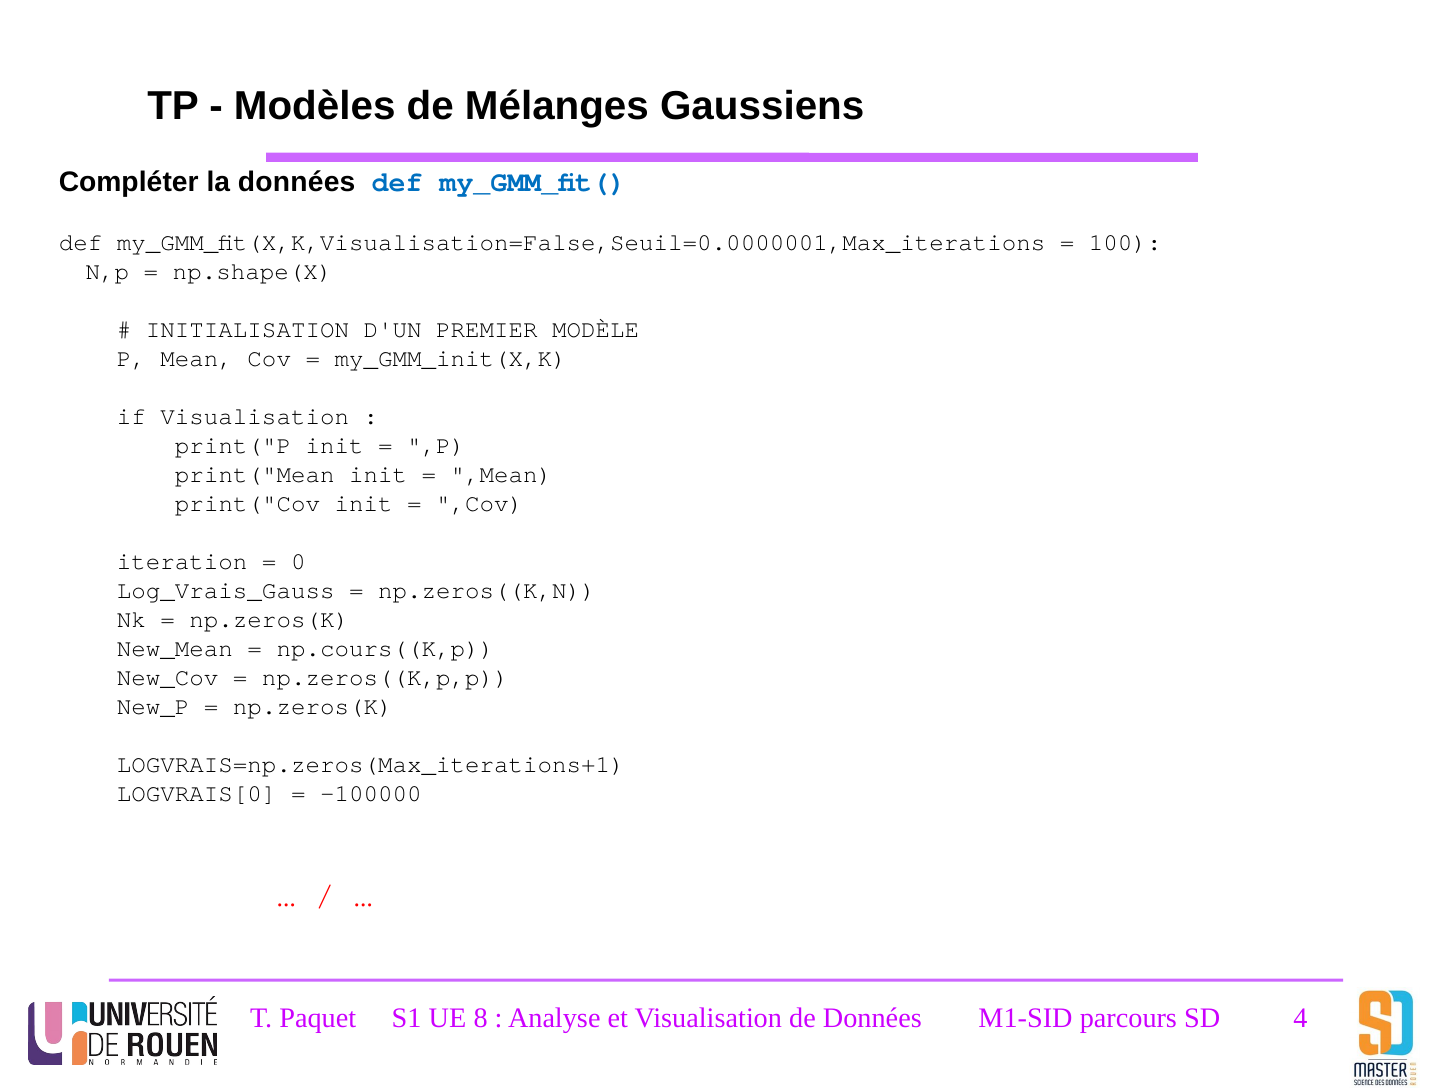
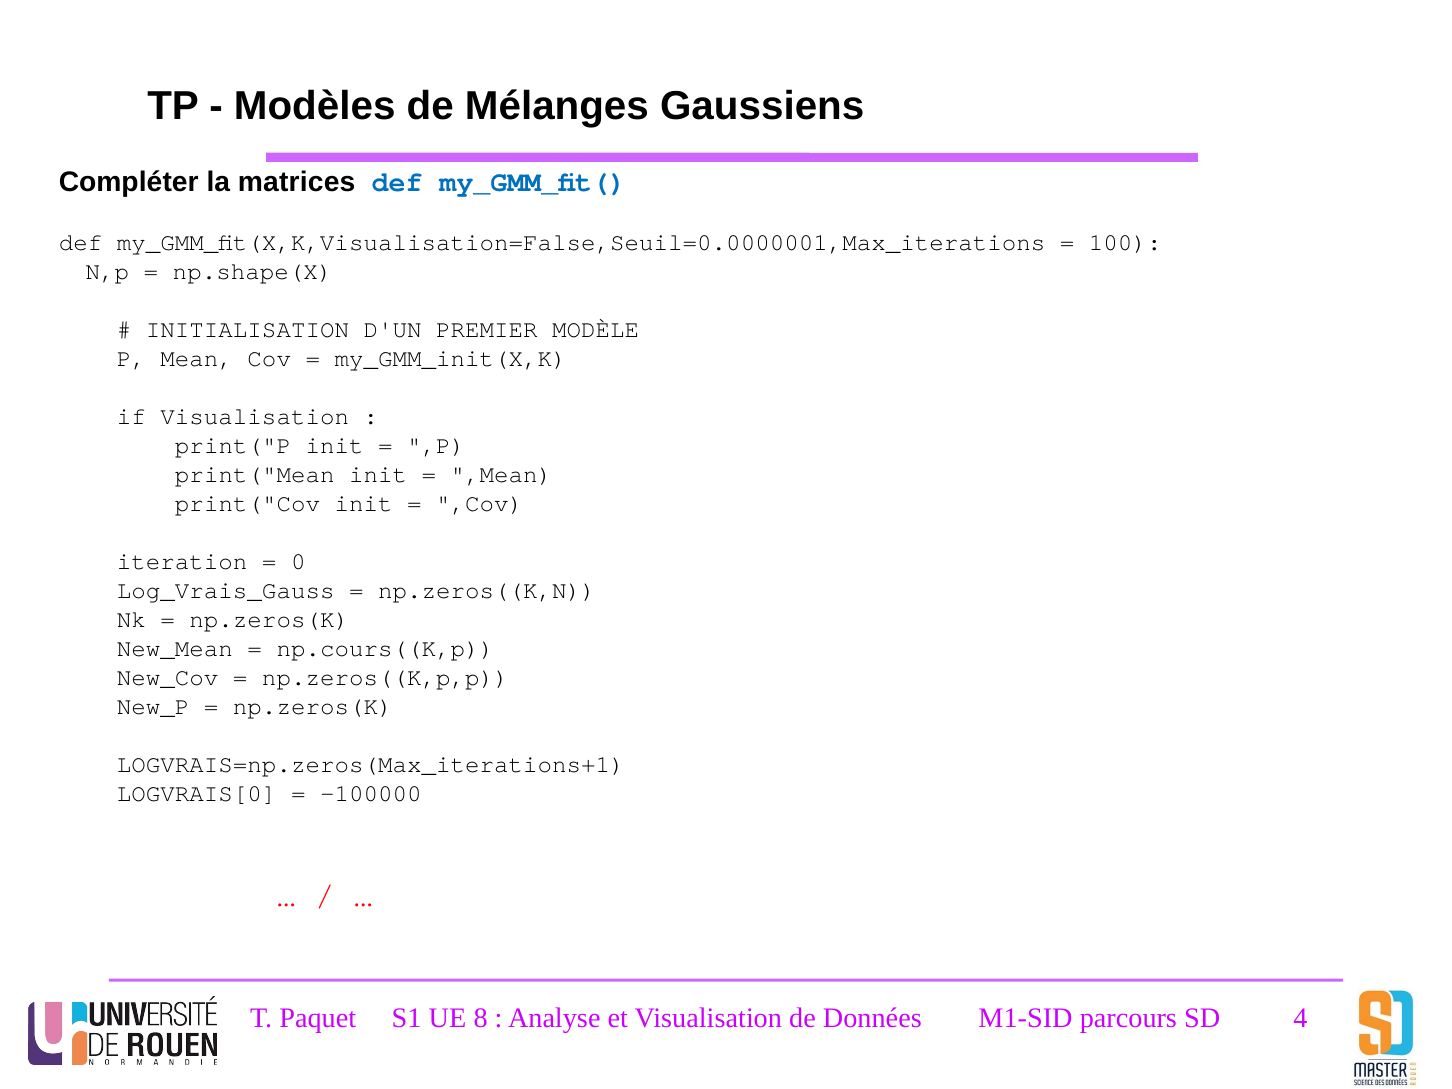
la données: données -> matrices
